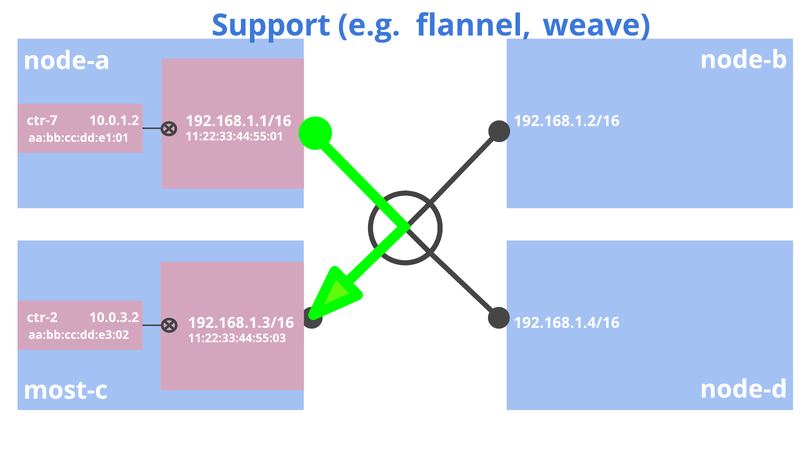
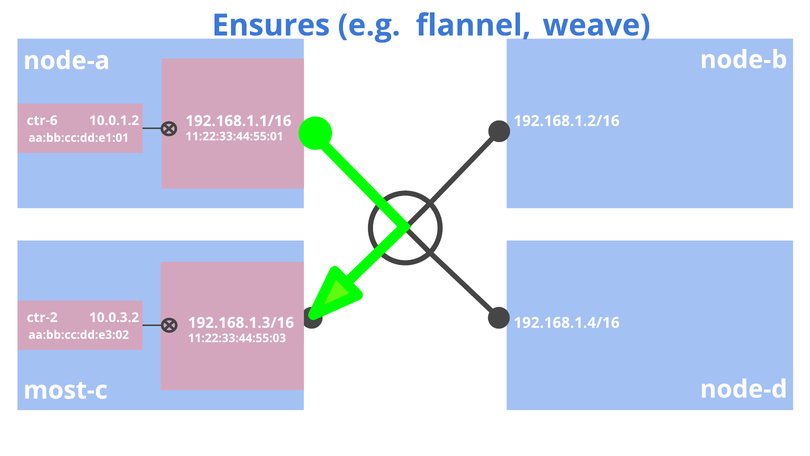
Support: Support -> Ensures
ctr-7: ctr-7 -> ctr-6
